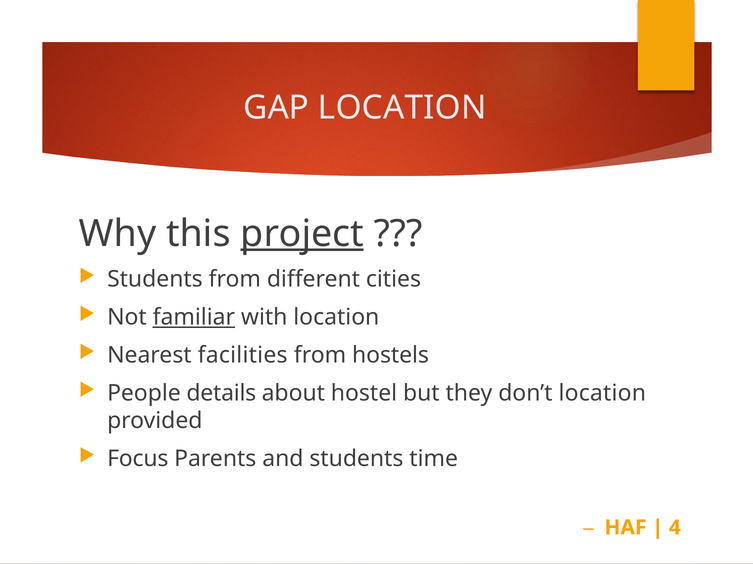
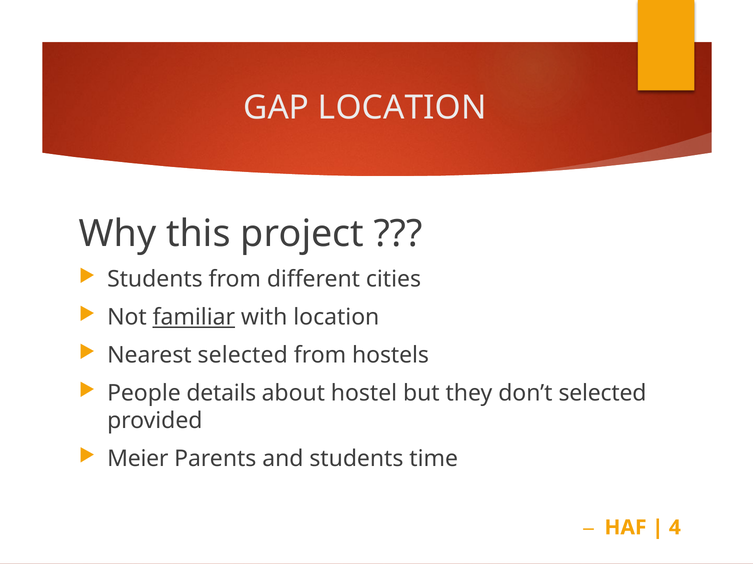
project underline: present -> none
Nearest facilities: facilities -> selected
don’t location: location -> selected
Focus: Focus -> Meier
